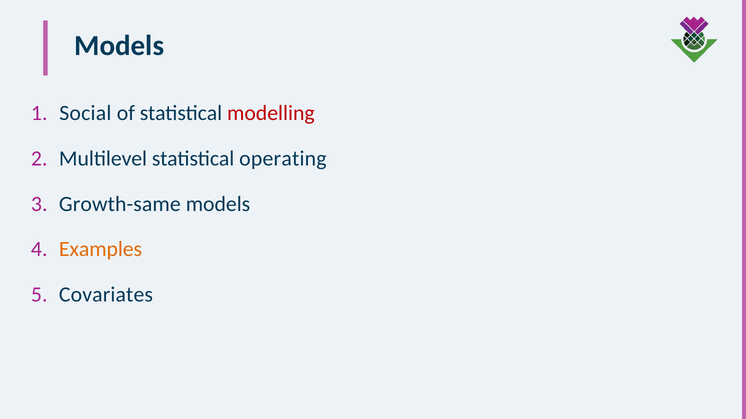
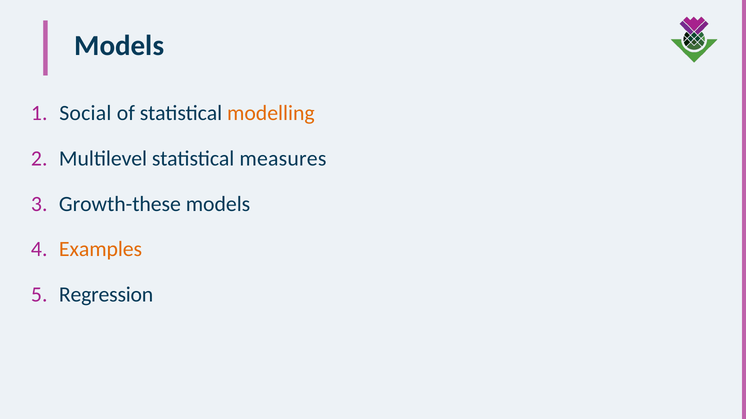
modelling colour: red -> orange
operating: operating -> measures
Growth-same: Growth-same -> Growth-these
Covariates: Covariates -> Regression
